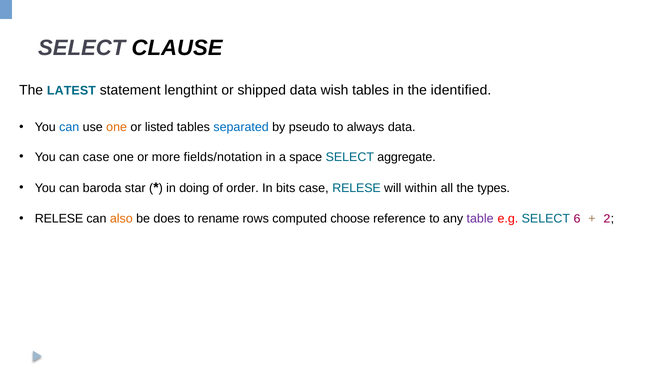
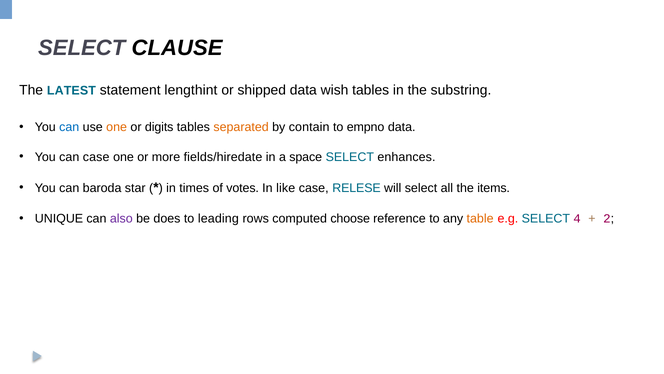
identified: identified -> substring
listed: listed -> digits
separated colour: blue -> orange
pseudo: pseudo -> contain
always: always -> empno
fields/notation: fields/notation -> fields/hiredate
aggregate: aggregate -> enhances
doing: doing -> times
order: order -> votes
bits: bits -> like
will within: within -> select
types: types -> items
RELESE at (59, 218): RELESE -> UNIQUE
also colour: orange -> purple
rename: rename -> leading
table colour: purple -> orange
6: 6 -> 4
